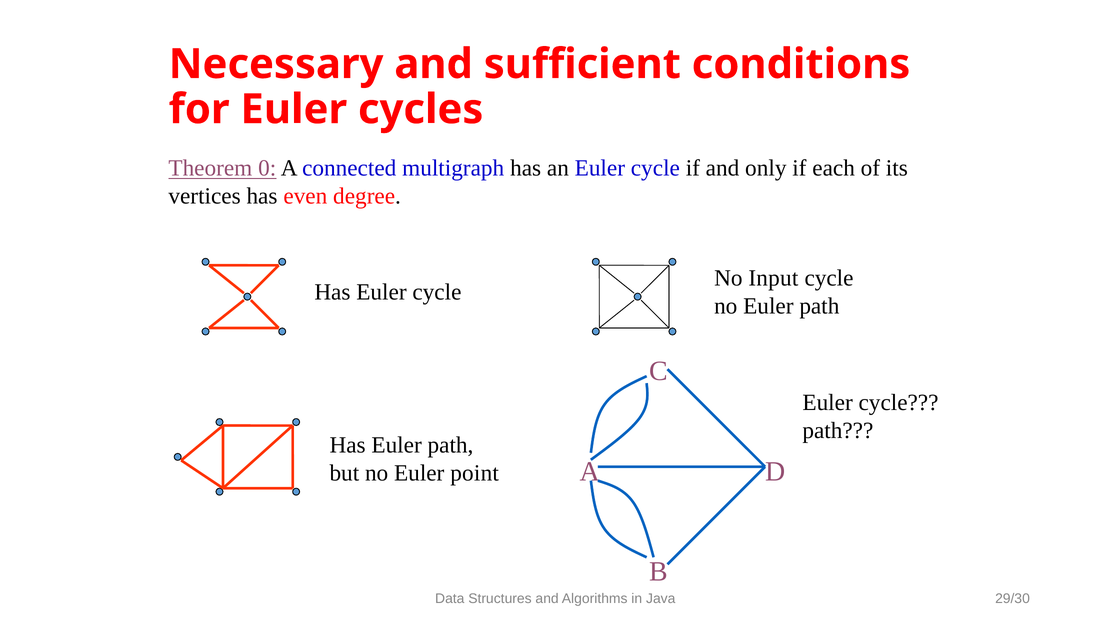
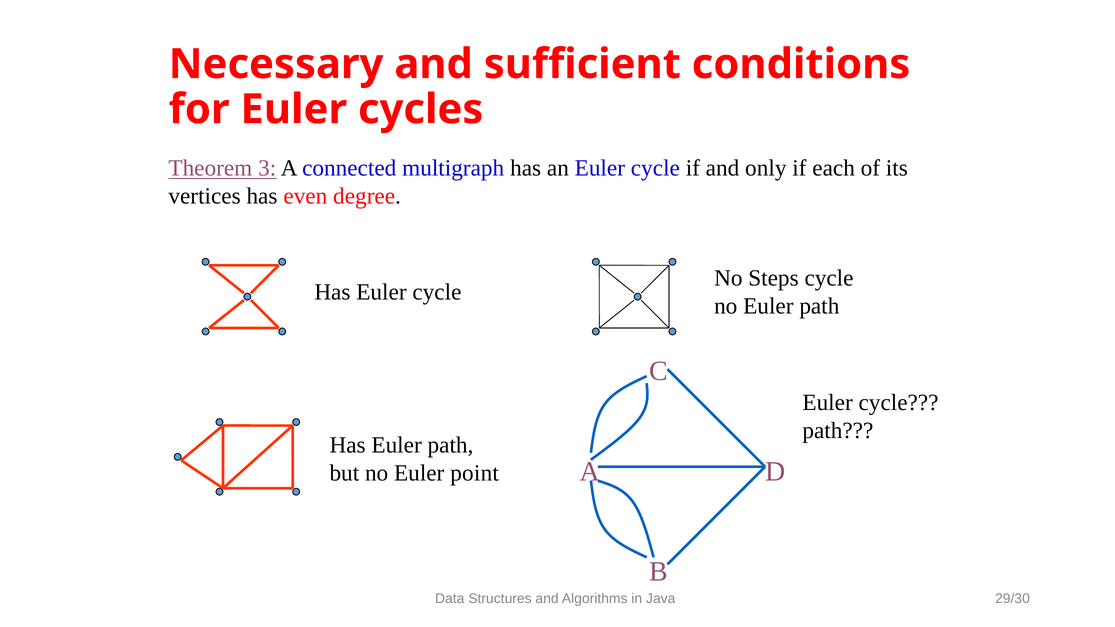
0: 0 -> 3
Input: Input -> Steps
